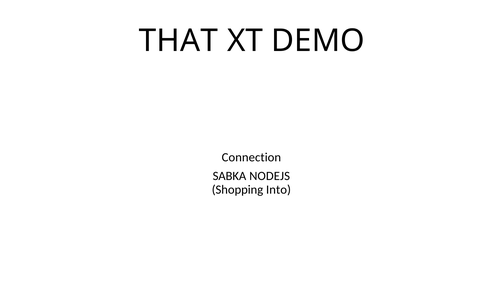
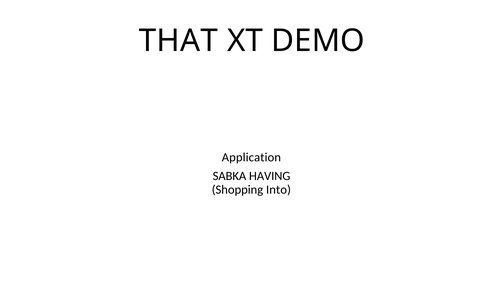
Connection: Connection -> Application
NODEJS: NODEJS -> HAVING
